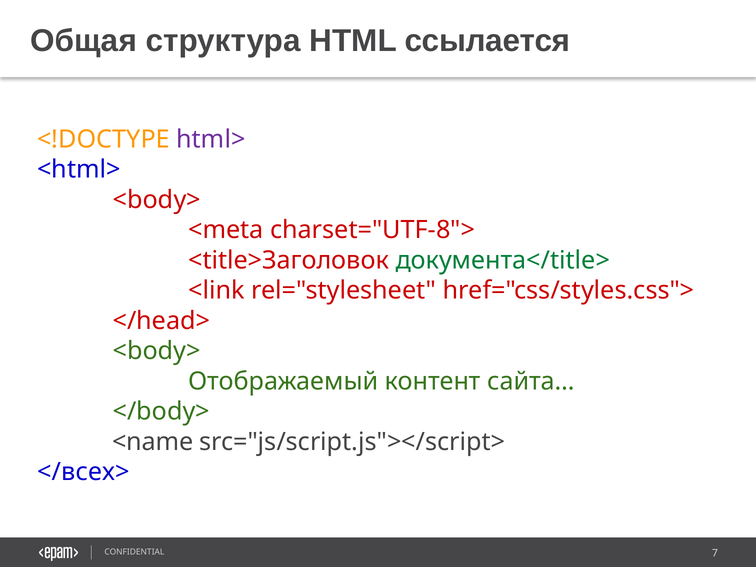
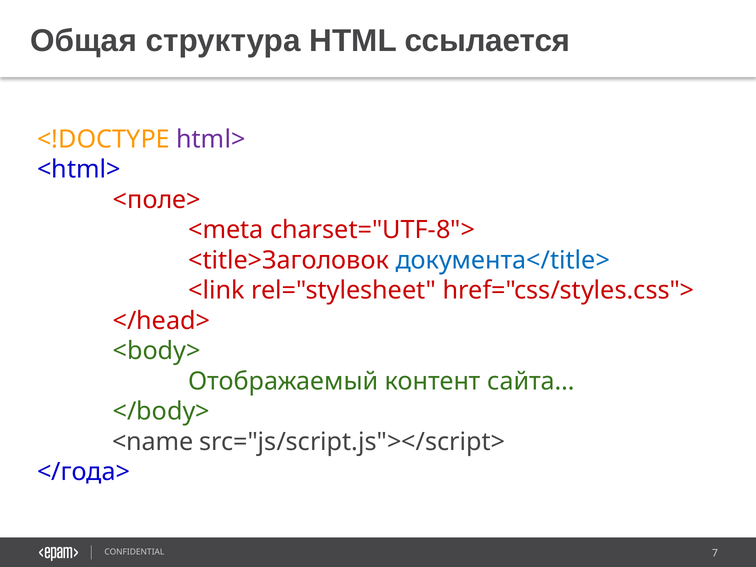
<body> at (157, 200): <body> -> <поле>
документа</title> colour: green -> blue
</всех>: </всех> -> </года>
